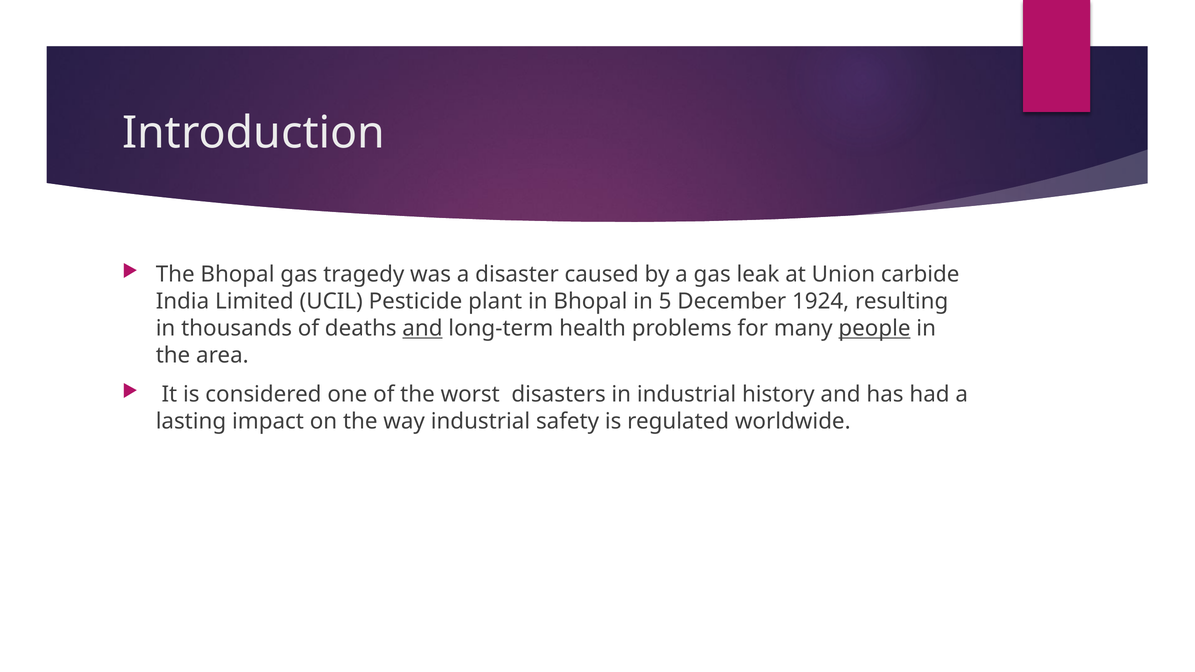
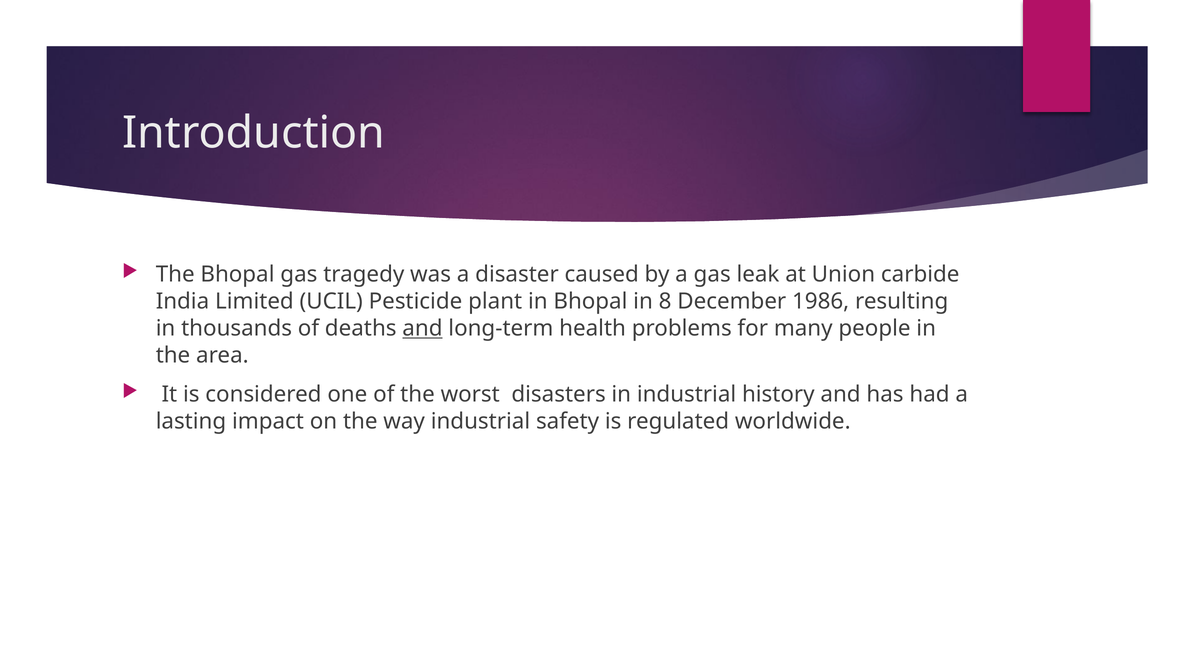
5: 5 -> 8
1924: 1924 -> 1986
people underline: present -> none
